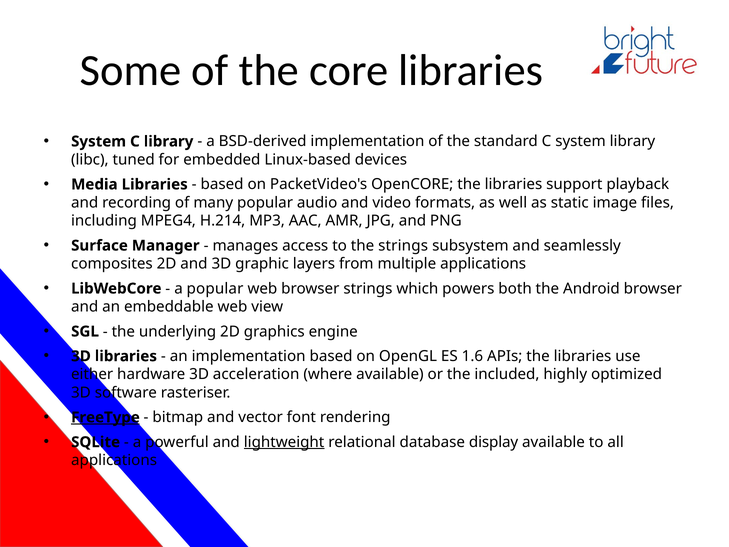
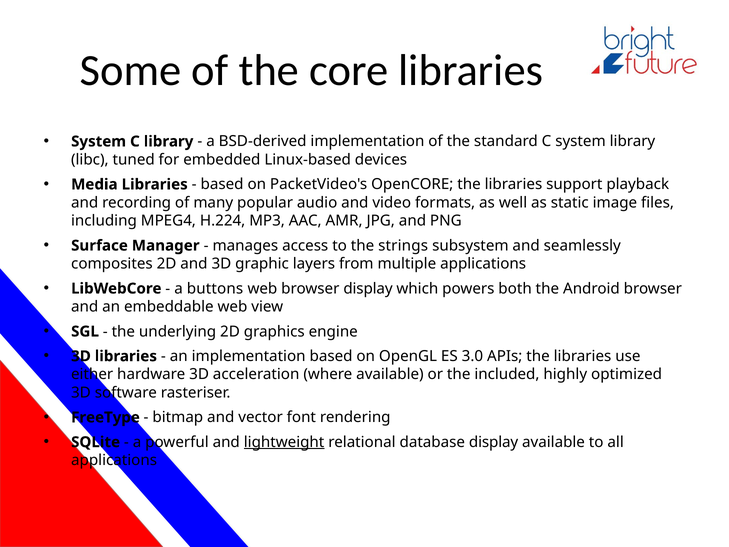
H.214: H.214 -> H.224
a popular: popular -> buttons
browser strings: strings -> display
1.6: 1.6 -> 3.0
FreeType underline: present -> none
